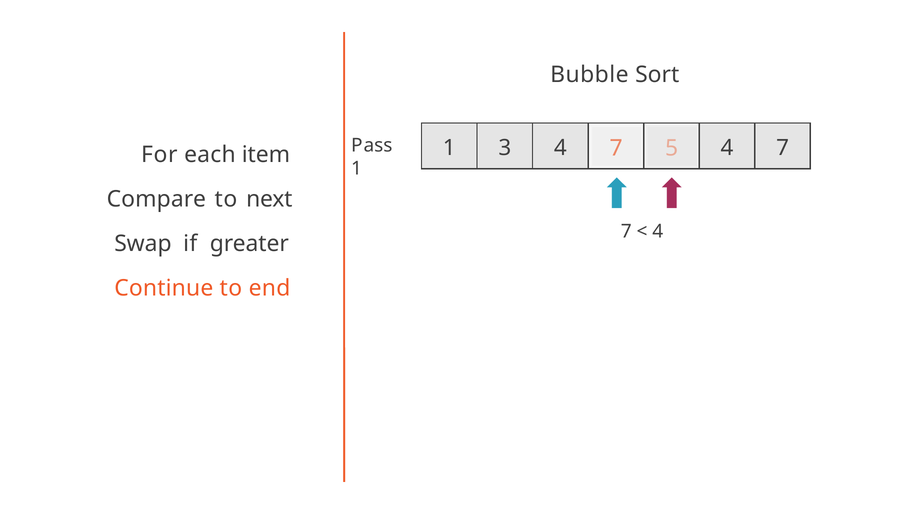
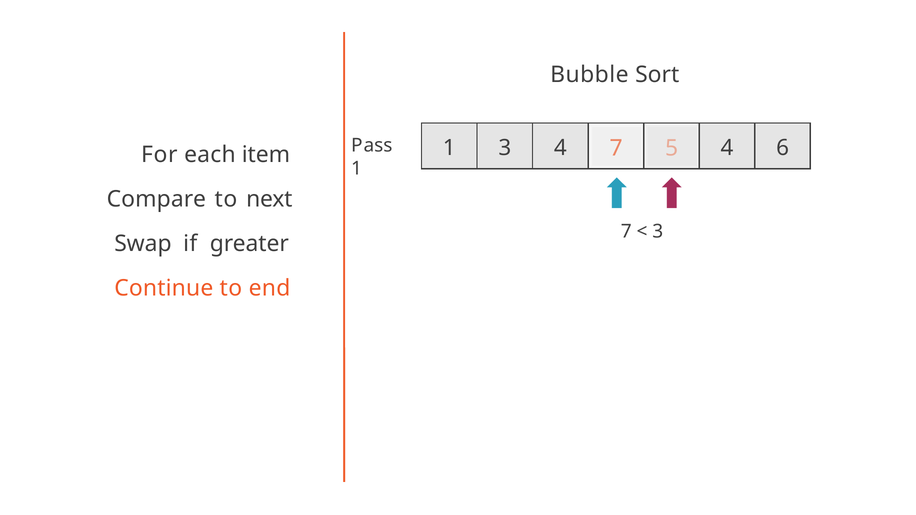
7 at (783, 148): 7 -> 6
4 at (658, 232): 4 -> 3
